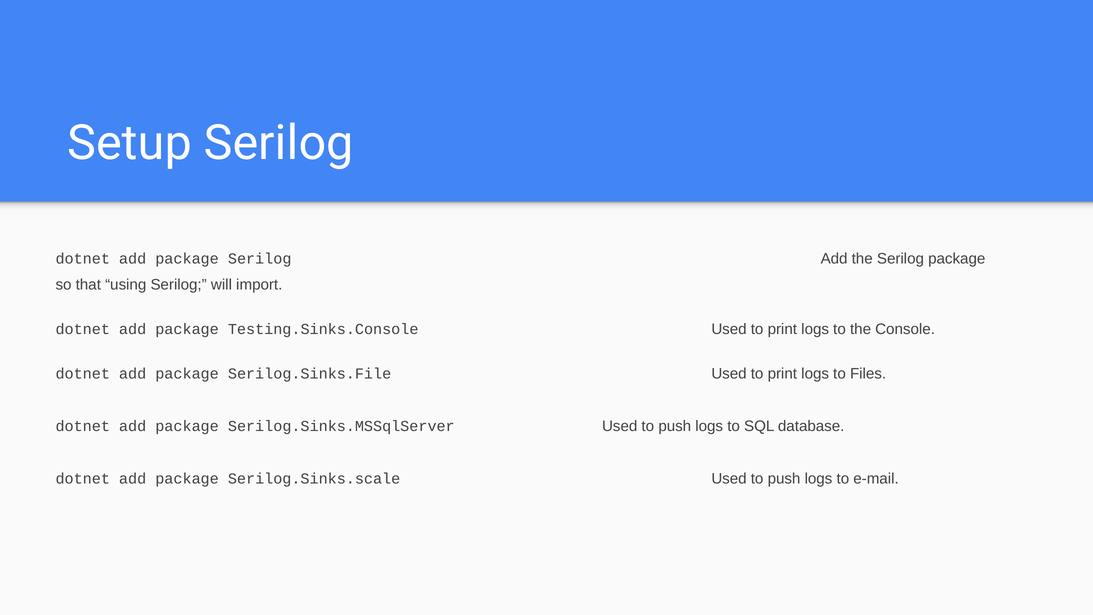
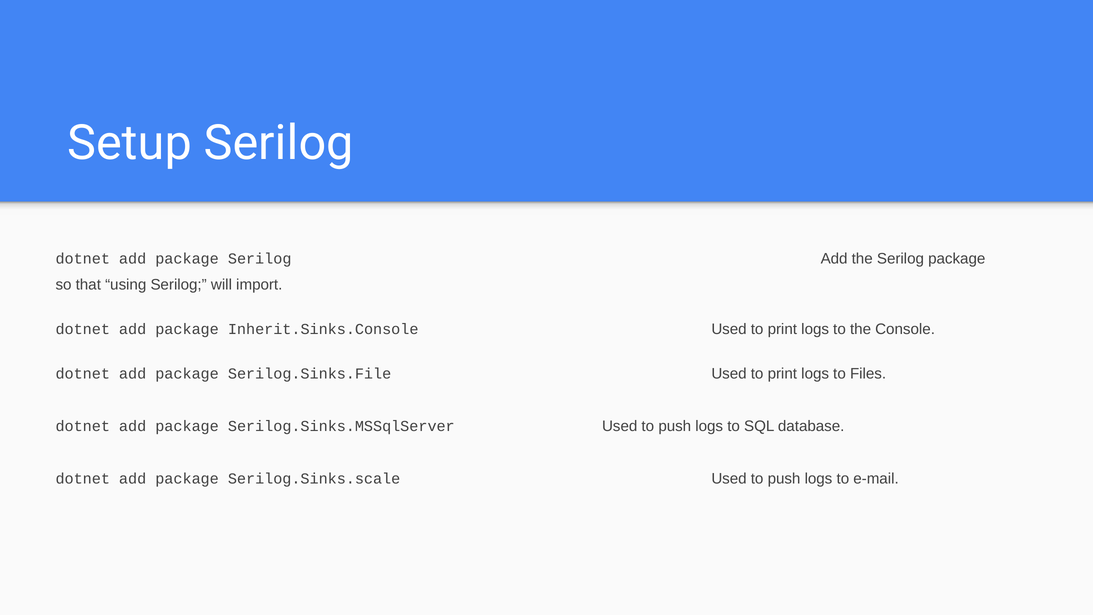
Testing.Sinks.Console: Testing.Sinks.Console -> Inherit.Sinks.Console
